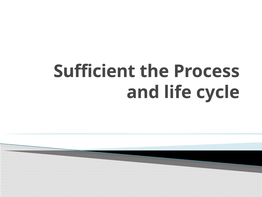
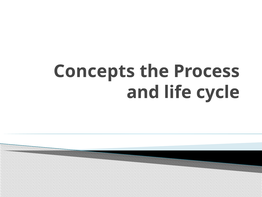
Sufficient: Sufficient -> Concepts
